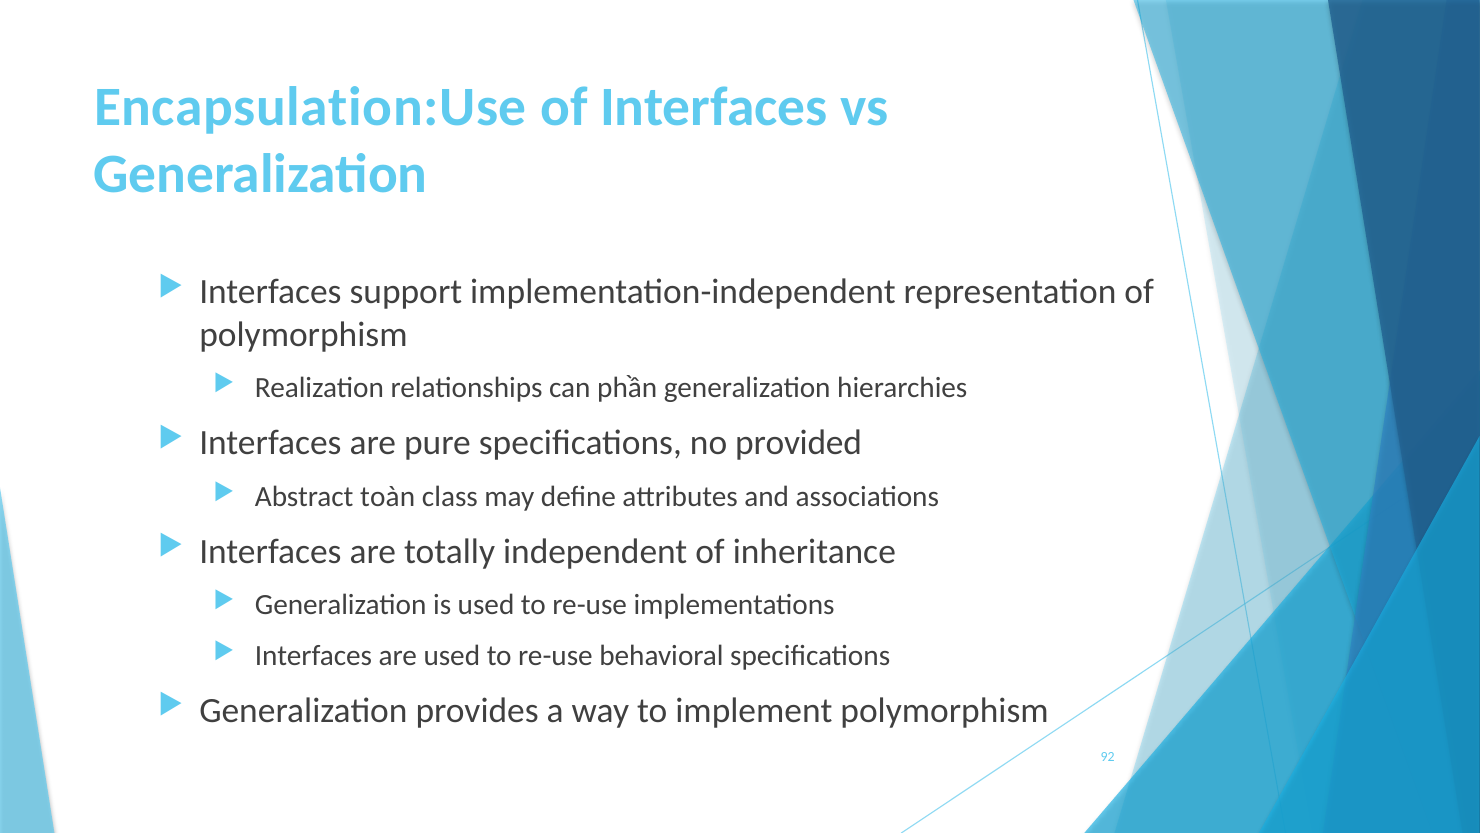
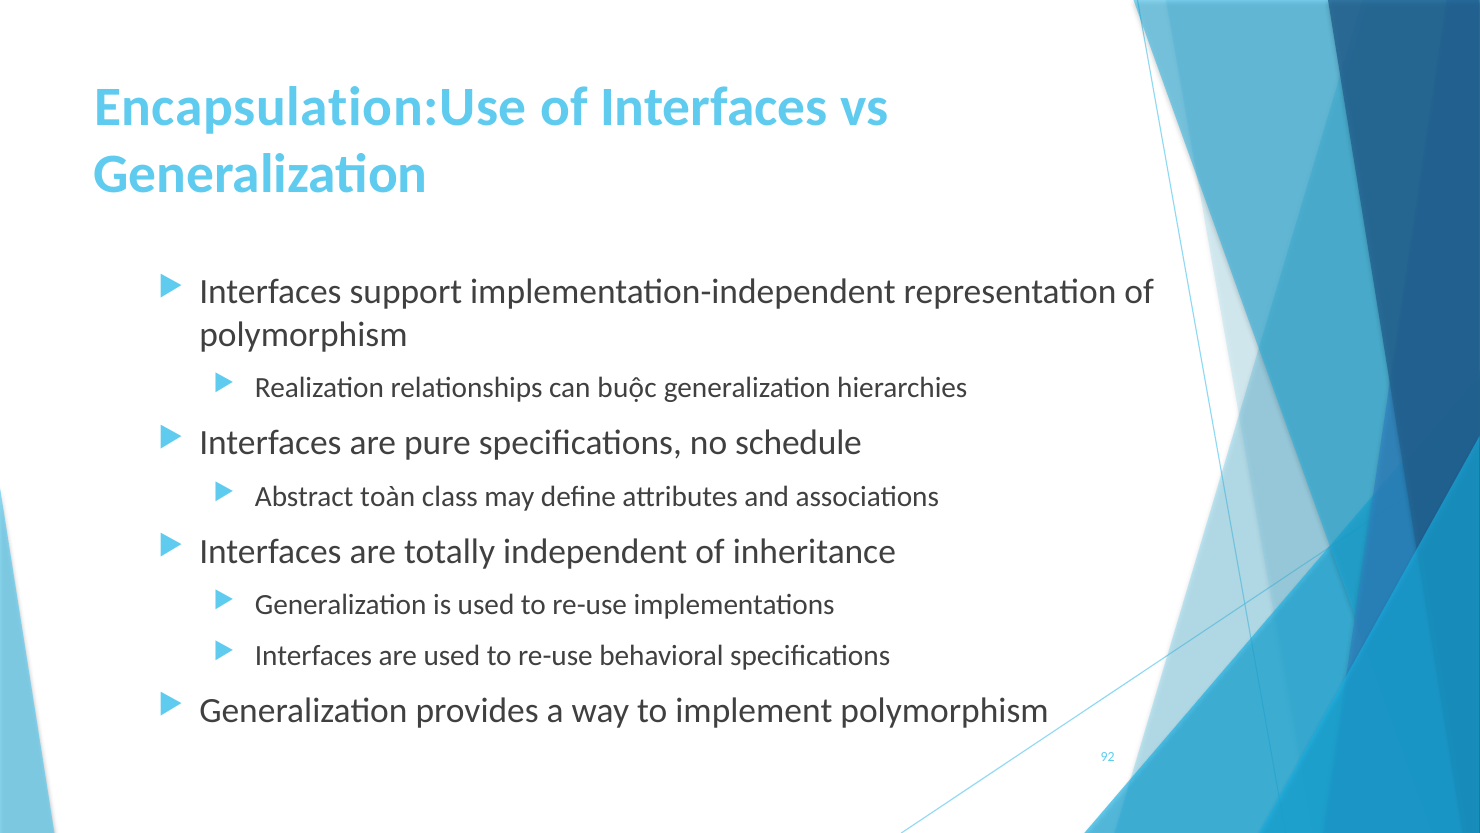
phần: phần -> buộc
provided: provided -> schedule
